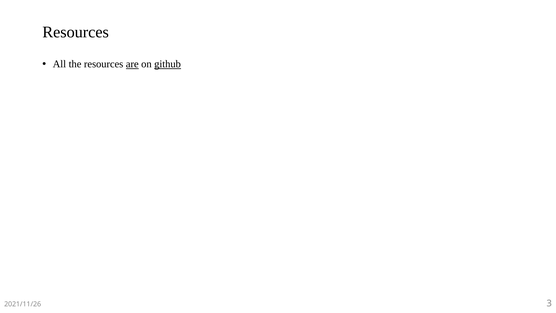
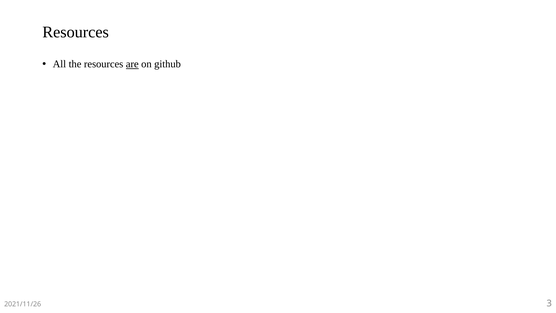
github underline: present -> none
